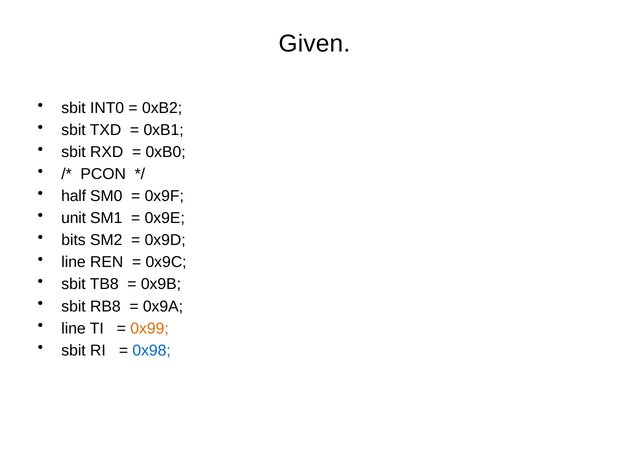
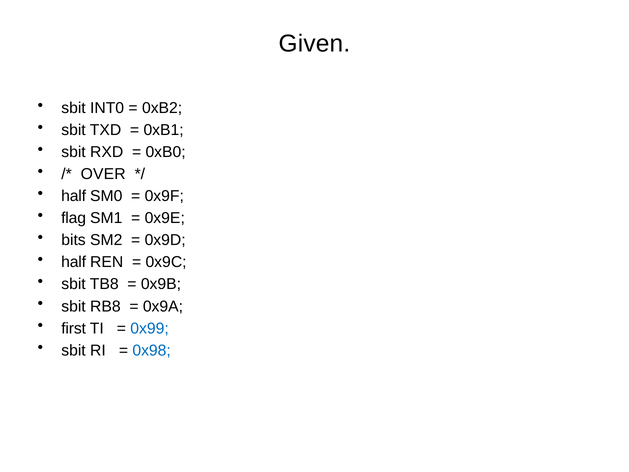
PCON: PCON -> OVER
unit: unit -> flag
line at (74, 262): line -> half
line at (74, 328): line -> first
0x99 colour: orange -> blue
